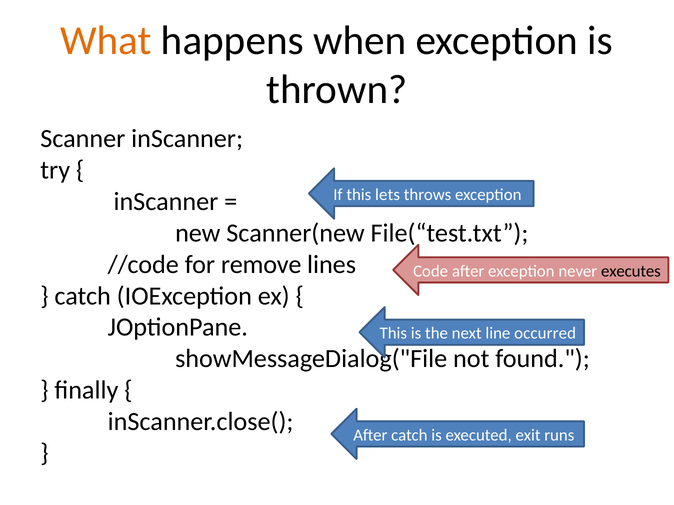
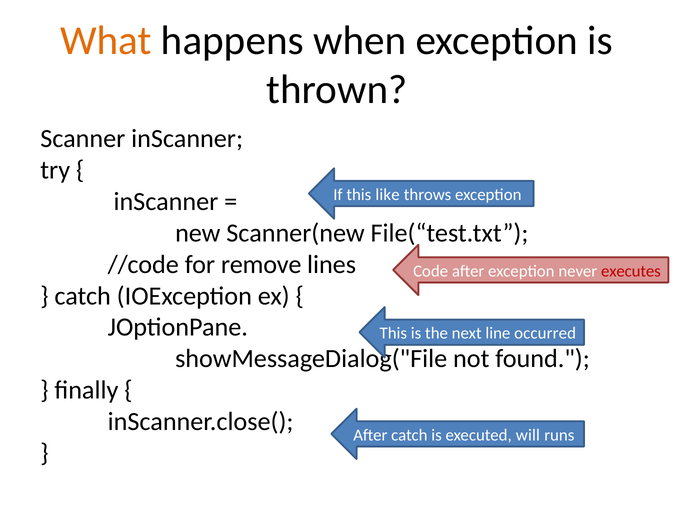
lets: lets -> like
executes colour: black -> red
exit: exit -> will
